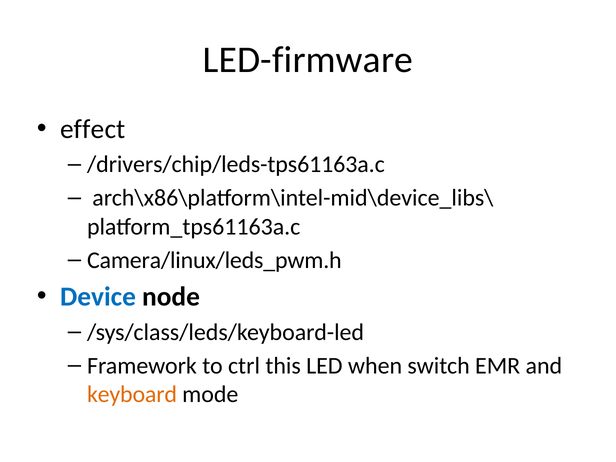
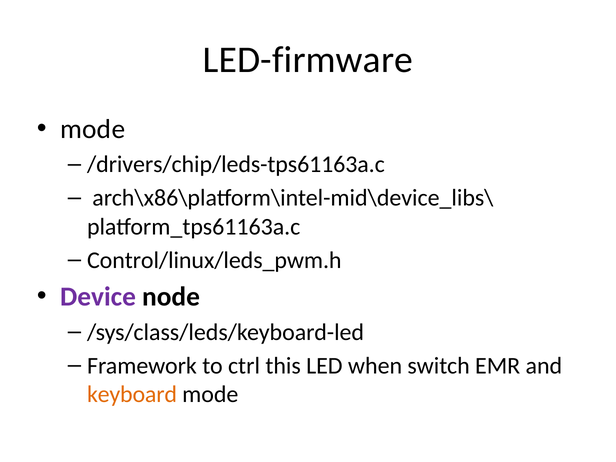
effect at (93, 129): effect -> mode
Camera/linux/leds_pwm.h: Camera/linux/leds_pwm.h -> Control/linux/leds_pwm.h
Device colour: blue -> purple
